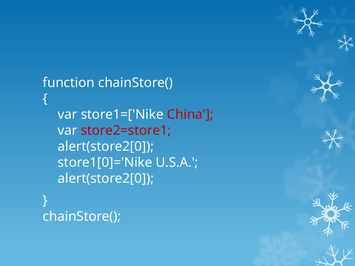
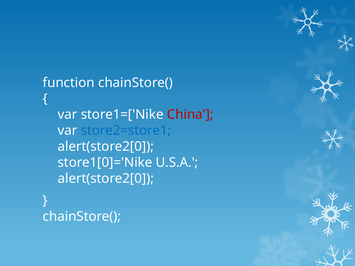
store2=store1 colour: red -> blue
